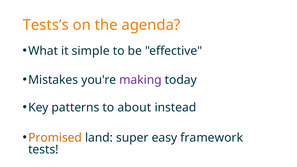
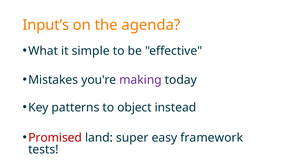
Tests’s: Tests’s -> Input’s
about: about -> object
Promised colour: orange -> red
